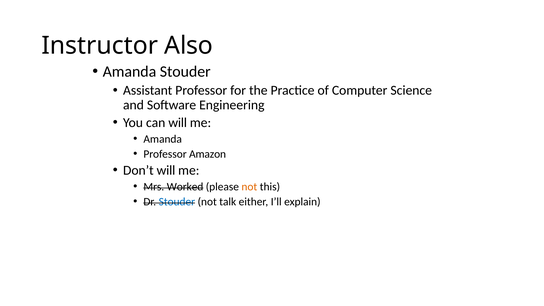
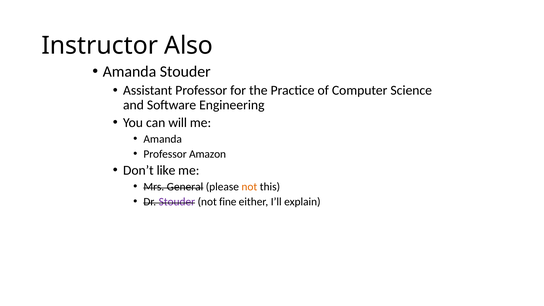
Don’t will: will -> like
Worked: Worked -> General
Stouder at (177, 202) colour: blue -> purple
talk: talk -> fine
